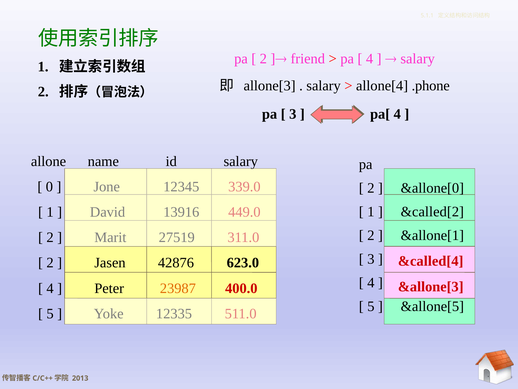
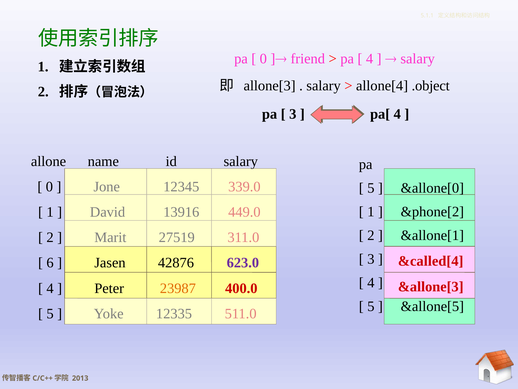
2 at (263, 59): 2 -> 0
.phone: .phone -> .object
2 at (371, 188): 2 -> 5
&called[2: &called[2 -> &phone[2
2 at (50, 263): 2 -> 6
623.0 colour: black -> purple
